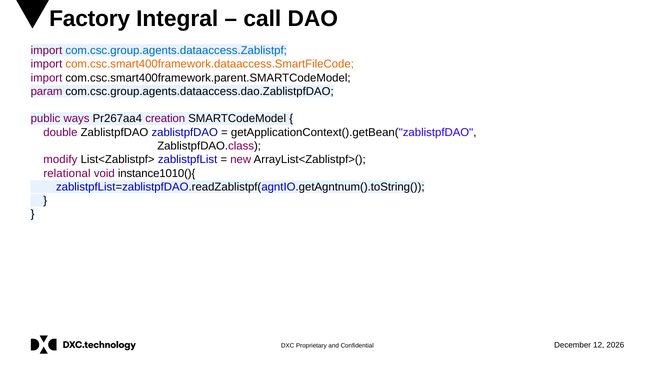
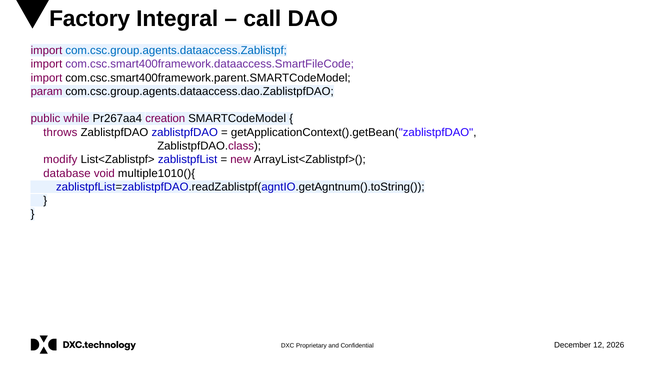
com.csc.smart400framework.dataaccess.SmartFileCode colour: orange -> purple
ways: ways -> while
double: double -> throws
relational: relational -> database
instance1010(){: instance1010(){ -> multiple1010(){
